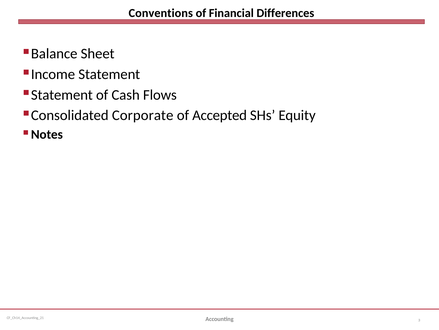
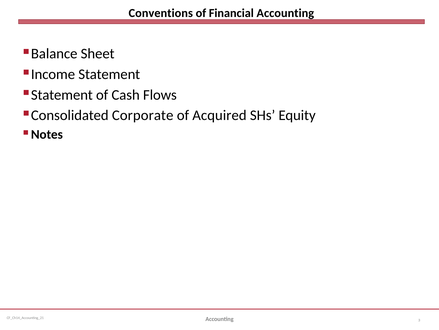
Financial Differences: Differences -> Accounting
Accepted: Accepted -> Acquired
